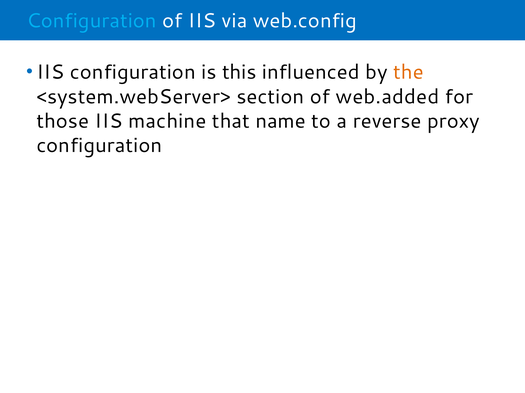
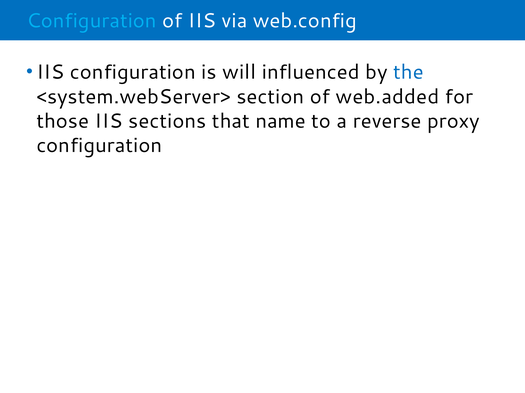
this: this -> will
the colour: orange -> blue
machine: machine -> sections
